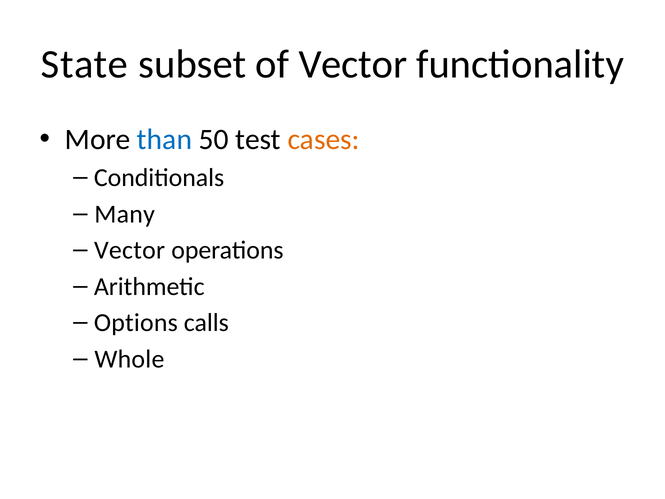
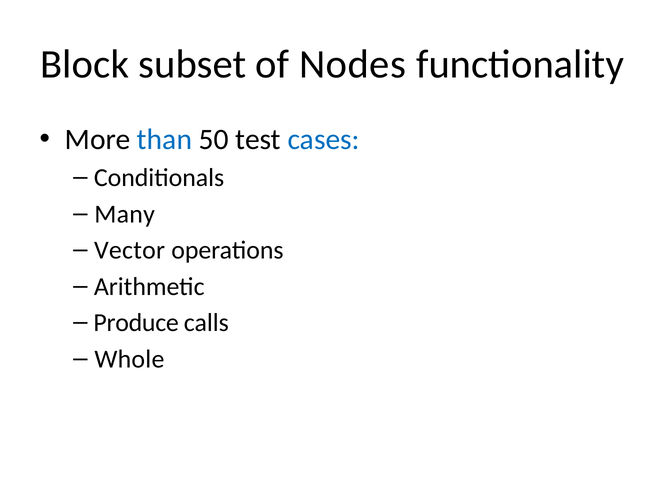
State: State -> Block
of Vector: Vector -> Nodes
cases colour: orange -> blue
Options: Options -> Produce
